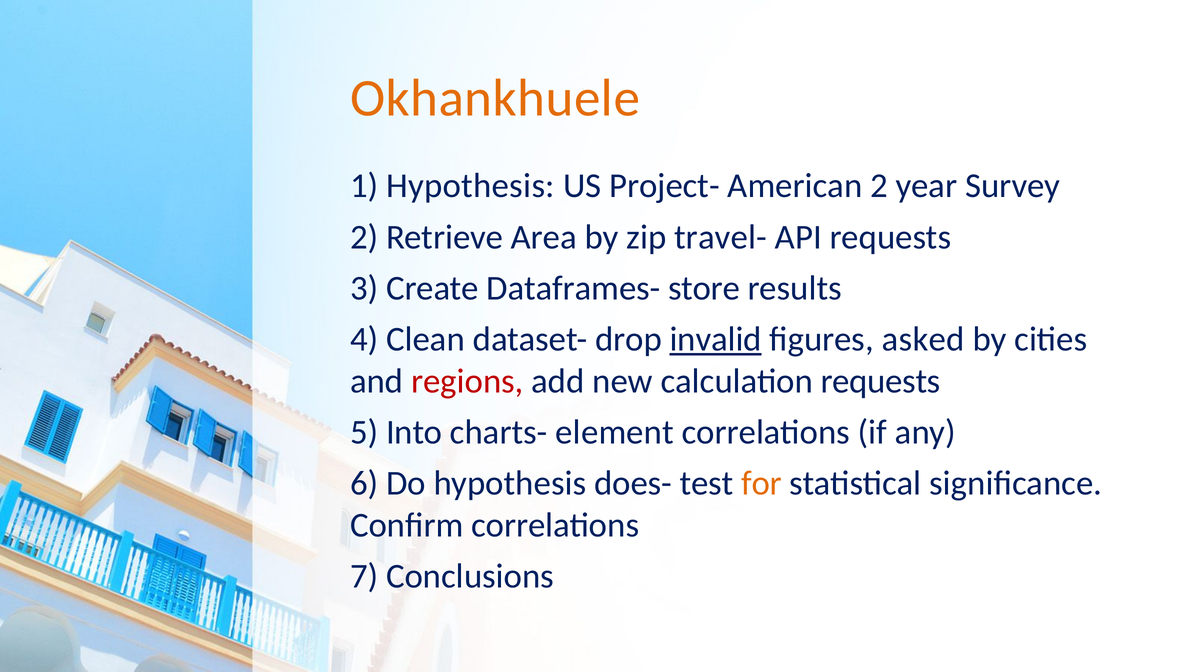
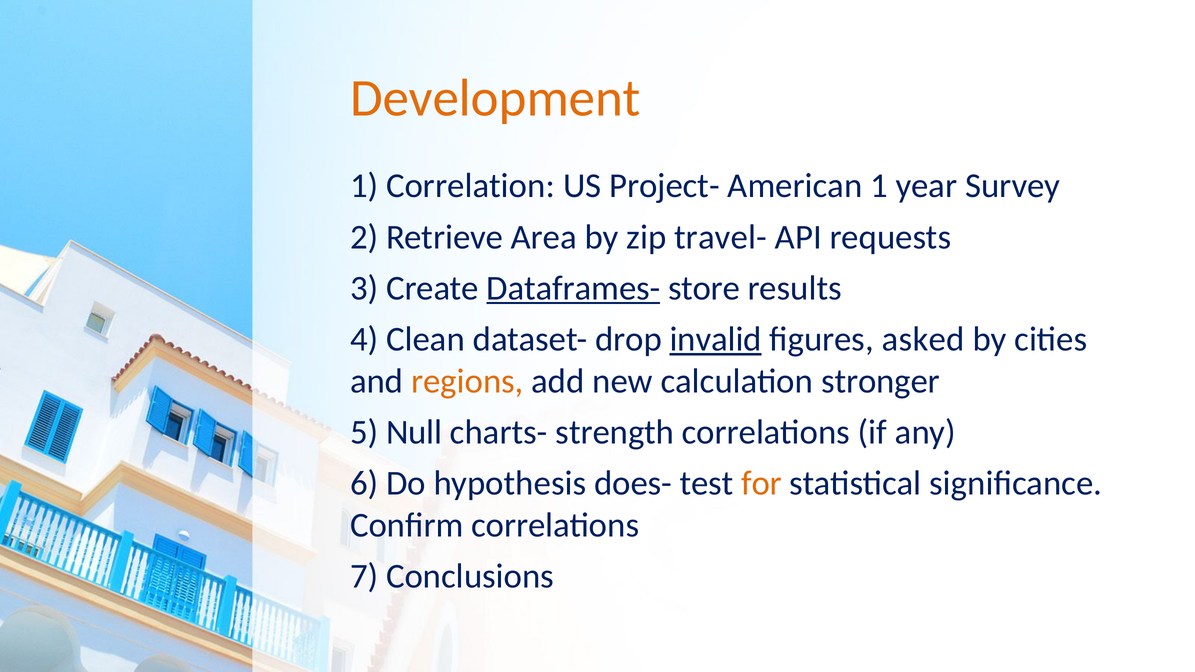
Okhankhuele: Okhankhuele -> Development
1 Hypothesis: Hypothesis -> Correlation
American 2: 2 -> 1
Dataframes- underline: none -> present
regions colour: red -> orange
calculation requests: requests -> stronger
Into: Into -> Null
element: element -> strength
